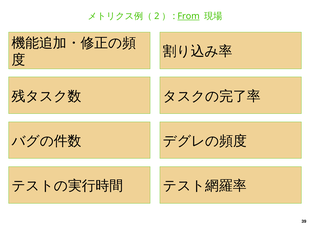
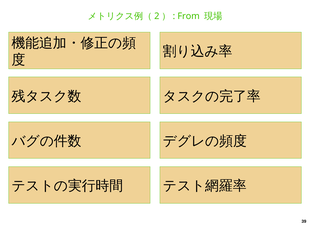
From underline: present -> none
